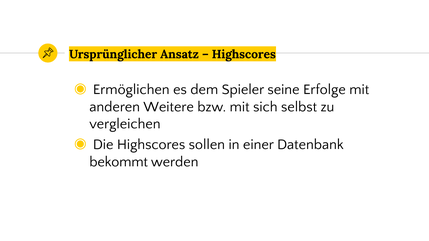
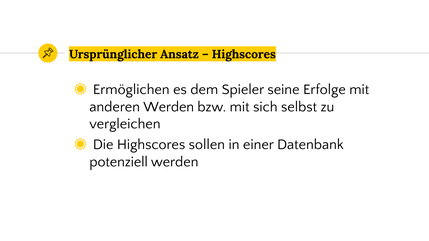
anderen Weitere: Weitere -> Werden
bekommt: bekommt -> potenziell
